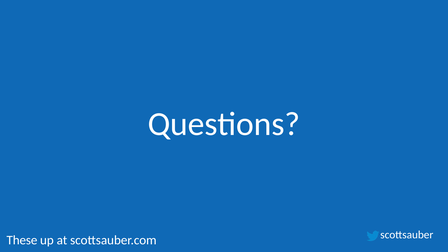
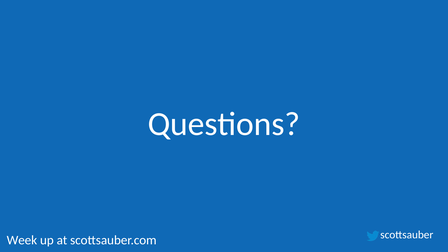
These: These -> Week
